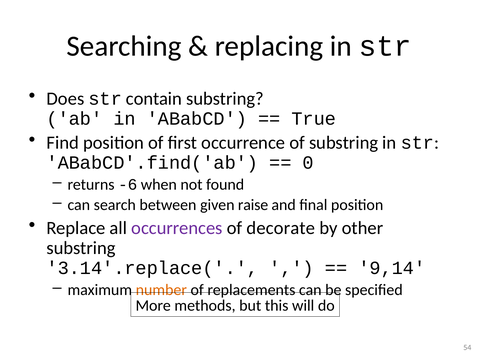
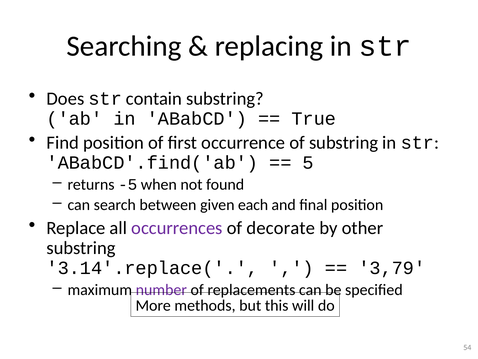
0: 0 -> 5
-6: -6 -> -5
raise: raise -> each
9,14: 9,14 -> 3,79
number colour: orange -> purple
